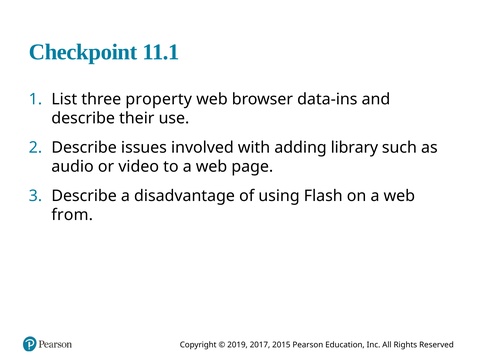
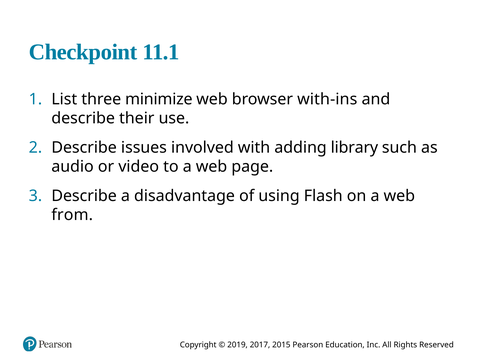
property: property -> minimize
data-ins: data-ins -> with-ins
